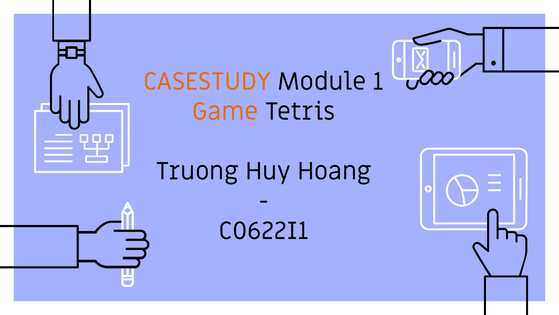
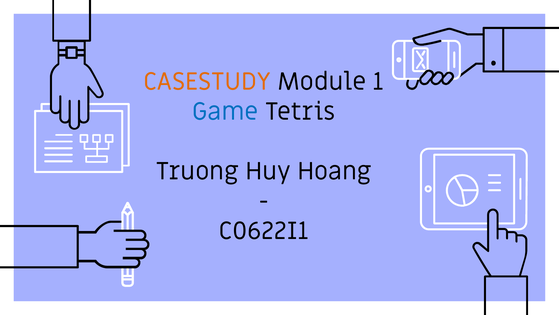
Game colour: orange -> blue
